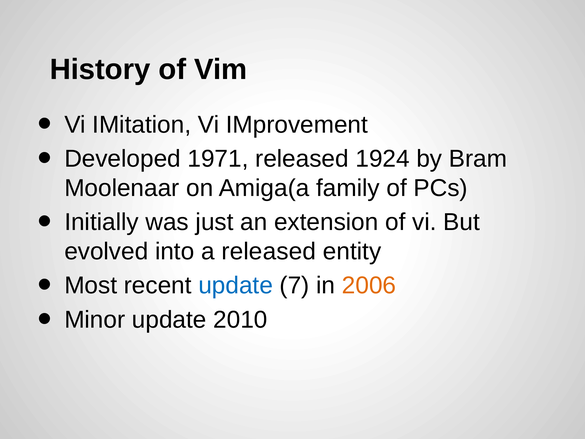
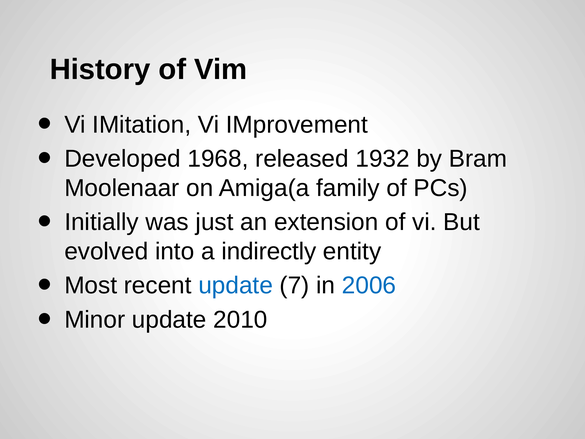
1971: 1971 -> 1968
1924: 1924 -> 1932
a released: released -> indirectly
2006 colour: orange -> blue
